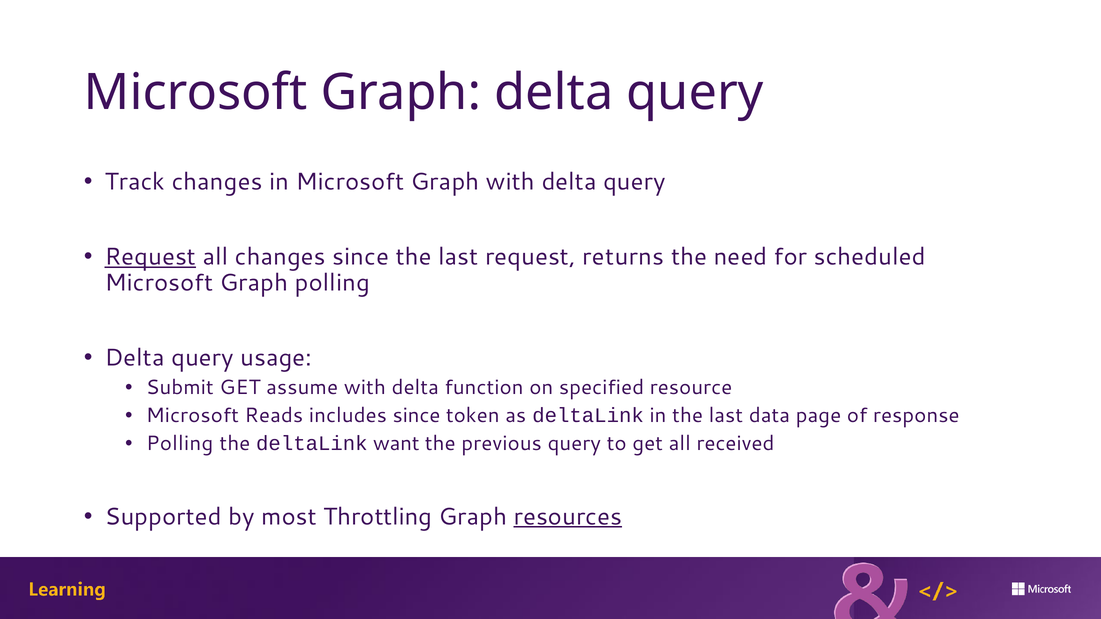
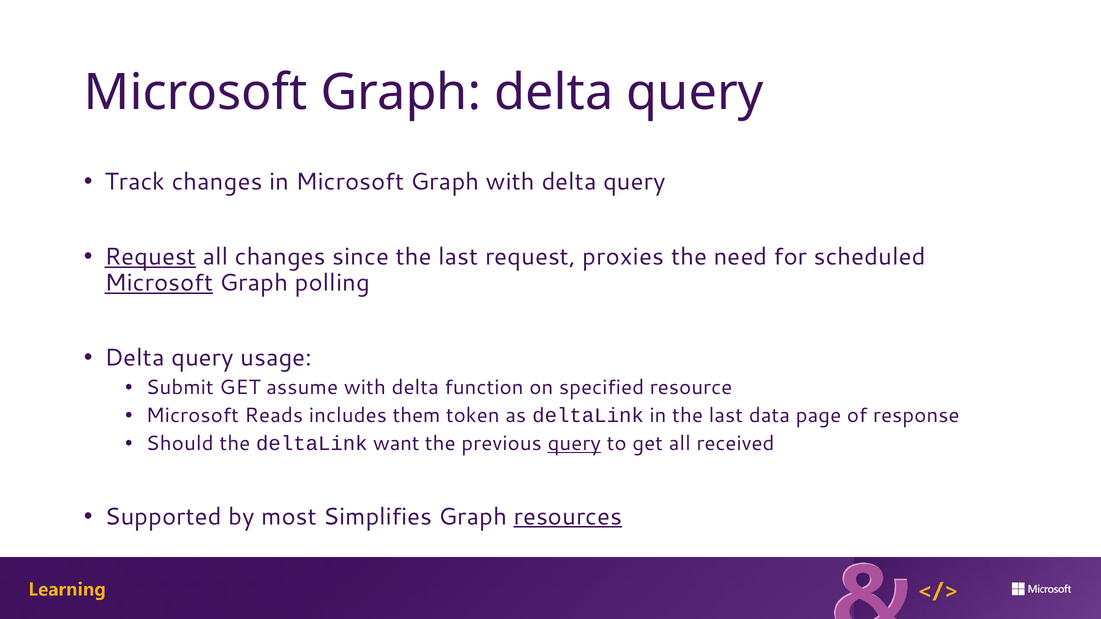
returns: returns -> proxies
Microsoft at (159, 283) underline: none -> present
includes since: since -> them
Polling at (180, 444): Polling -> Should
query at (574, 444) underline: none -> present
Throttling: Throttling -> Simplifies
